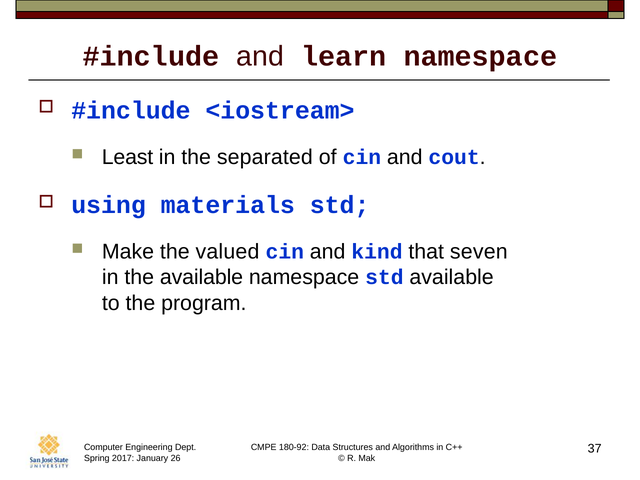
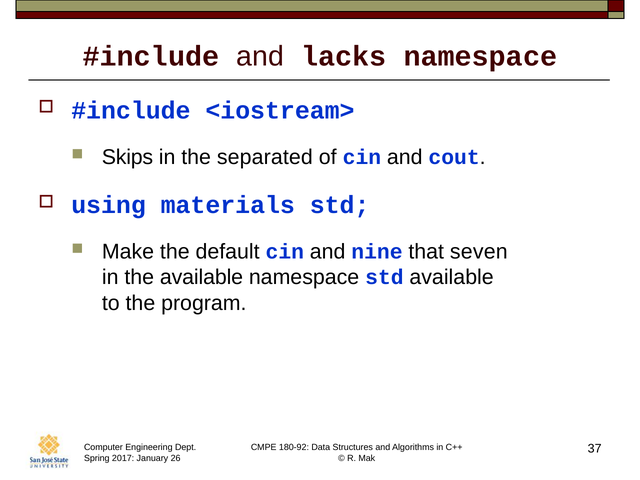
learn: learn -> lacks
Least: Least -> Skips
valued: valued -> default
kind: kind -> nine
